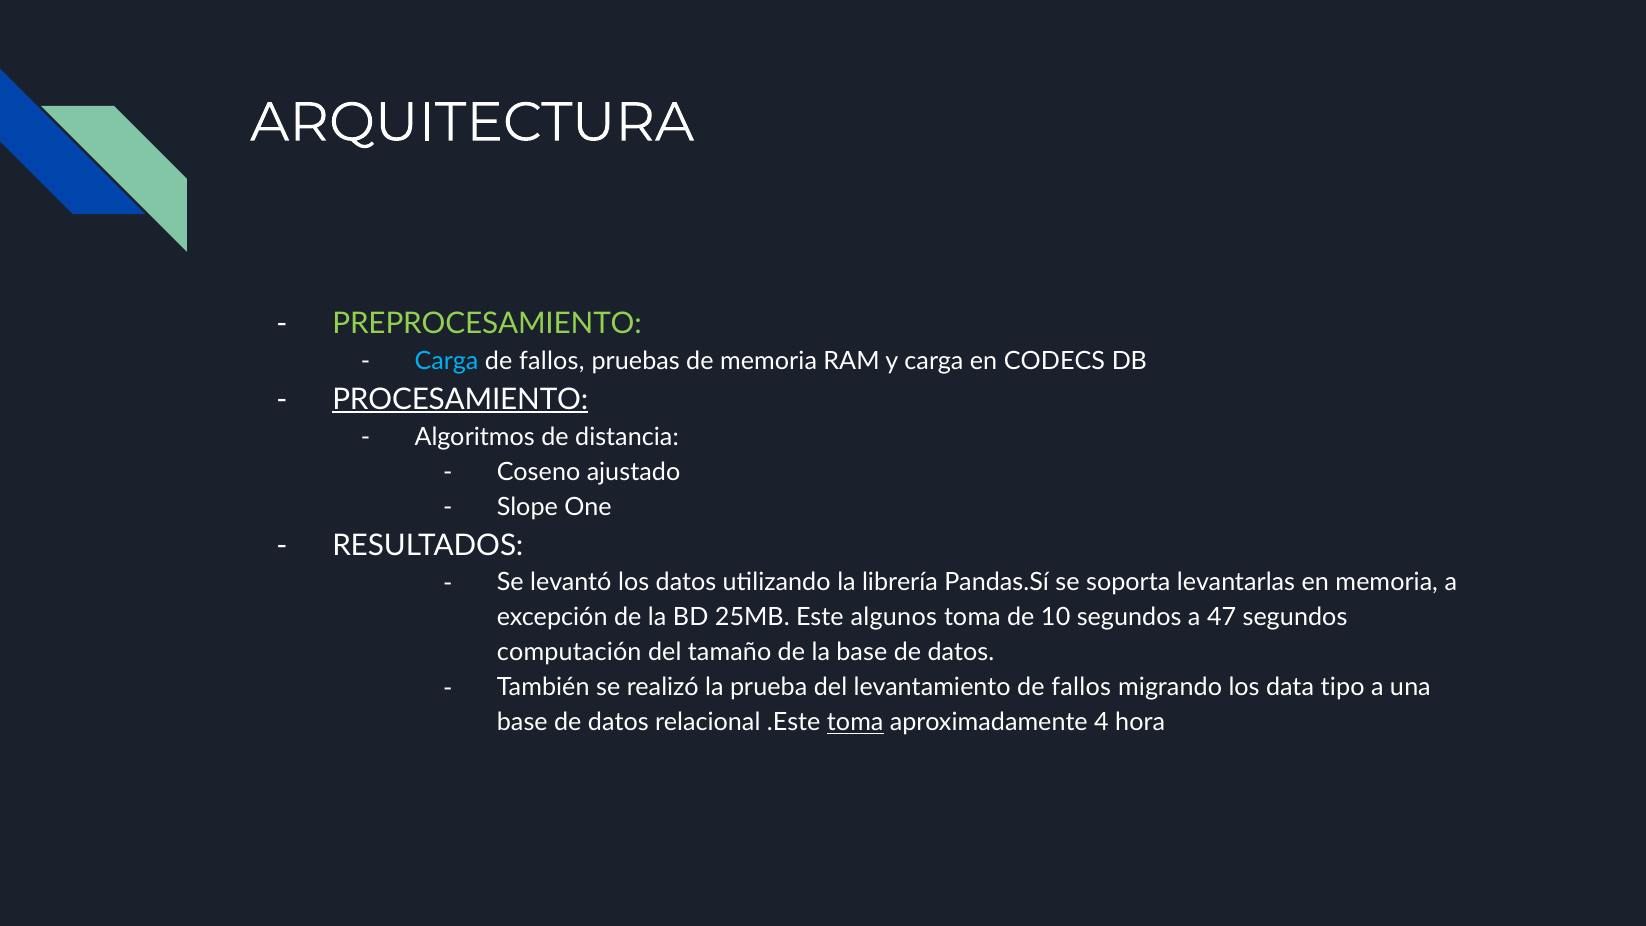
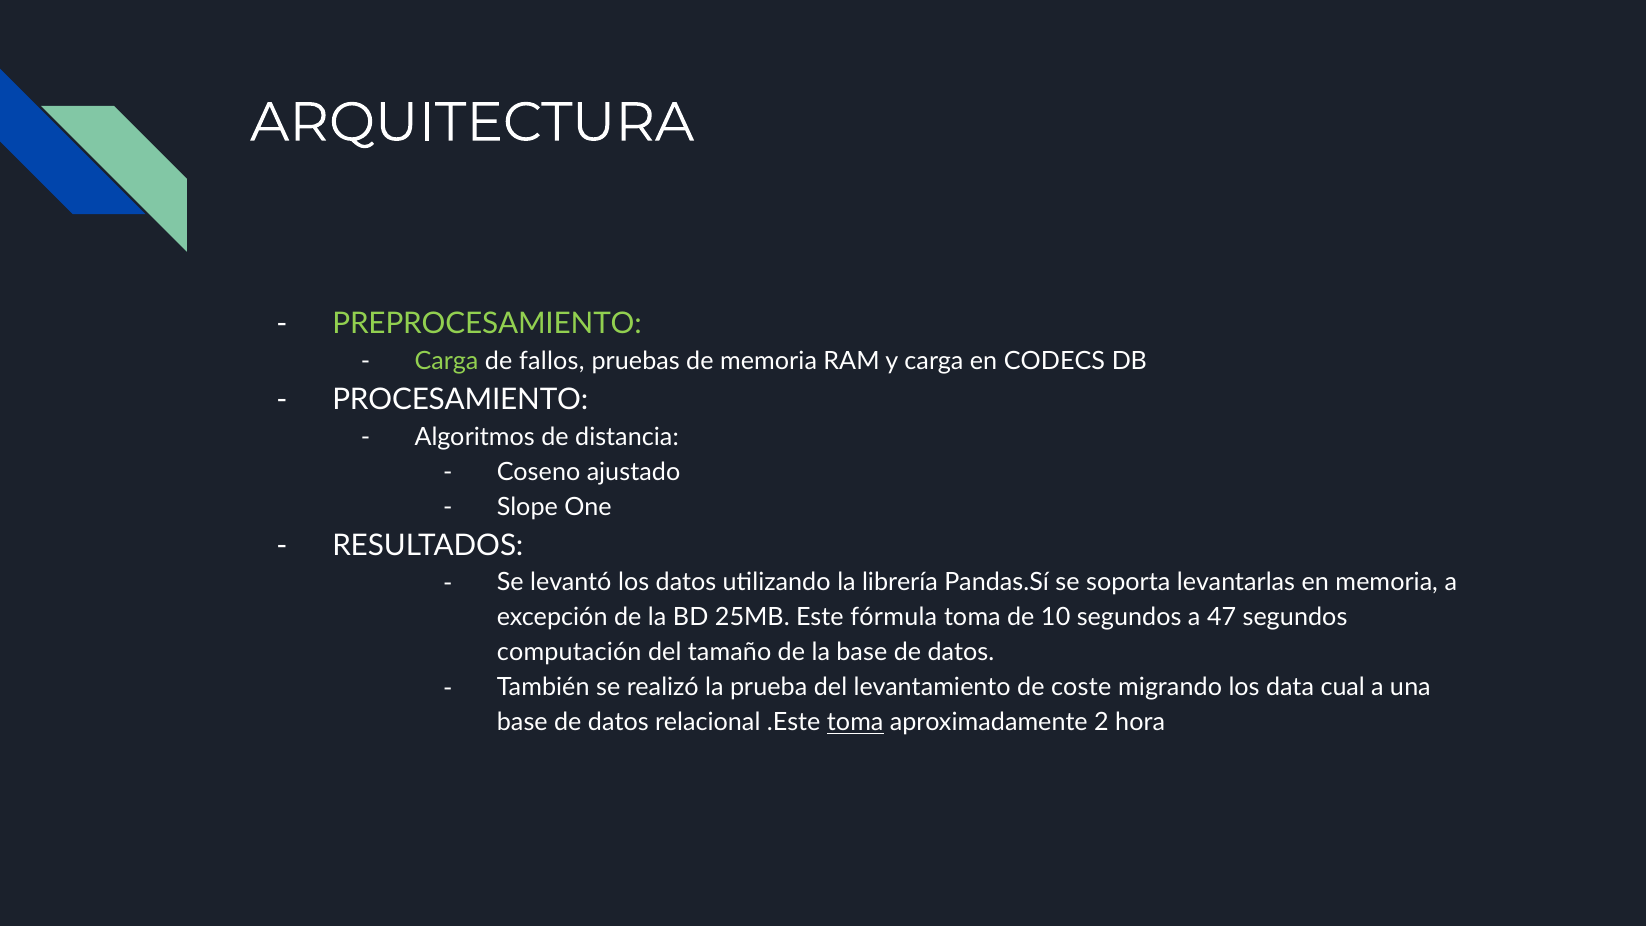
Carga at (447, 361) colour: light blue -> light green
PROCESAMIENTO underline: present -> none
algunos: algunos -> fórmula
levantamiento de fallos: fallos -> coste
tipo: tipo -> cual
4: 4 -> 2
